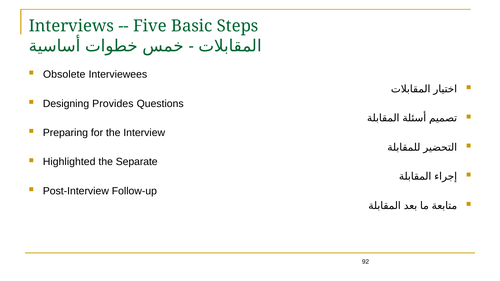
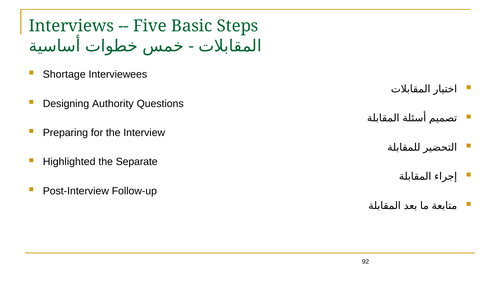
Obsolete: Obsolete -> Shortage
Provides: Provides -> Authority
